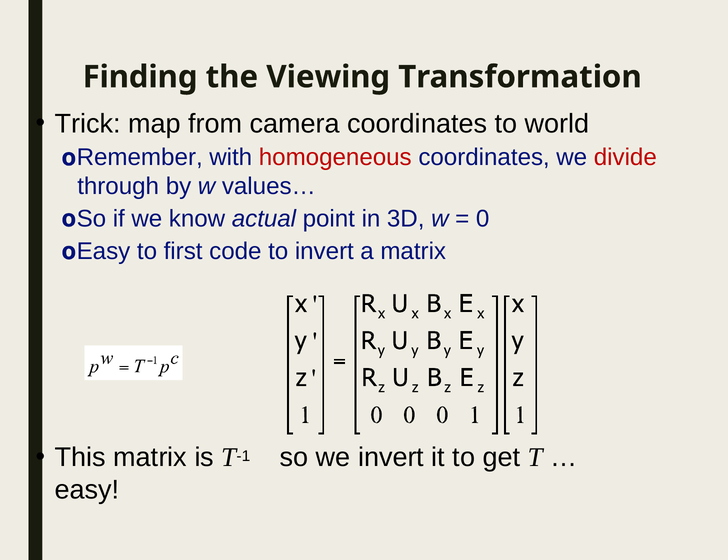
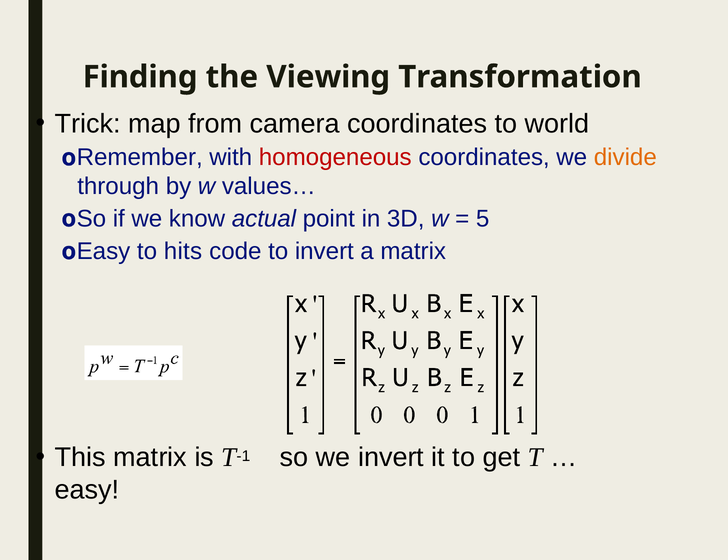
divide colour: red -> orange
0: 0 -> 5
first: first -> hits
